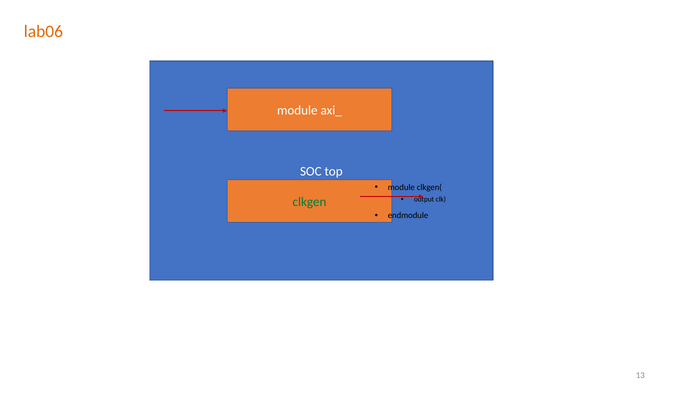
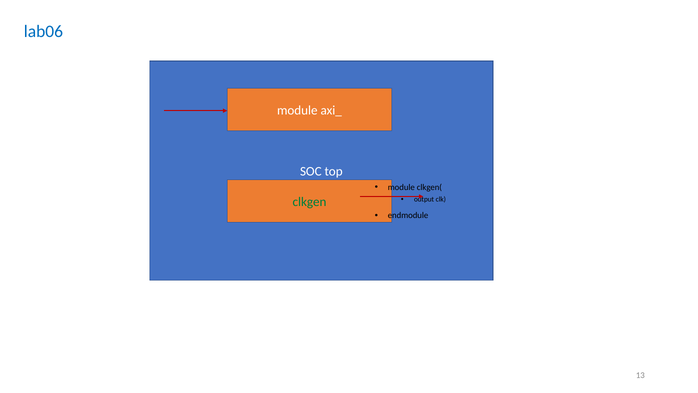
lab06 colour: orange -> blue
